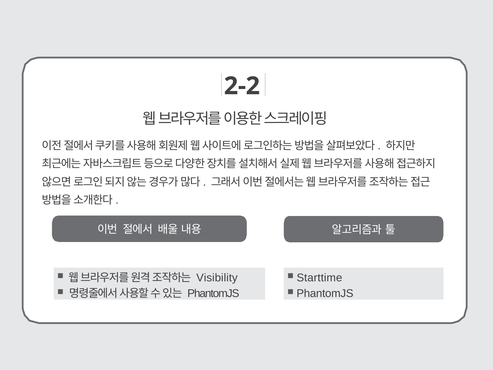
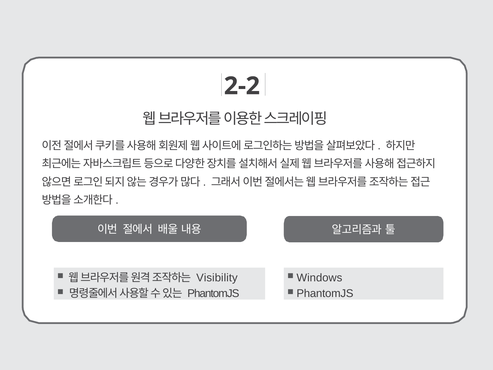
Starttime: Starttime -> Windows
